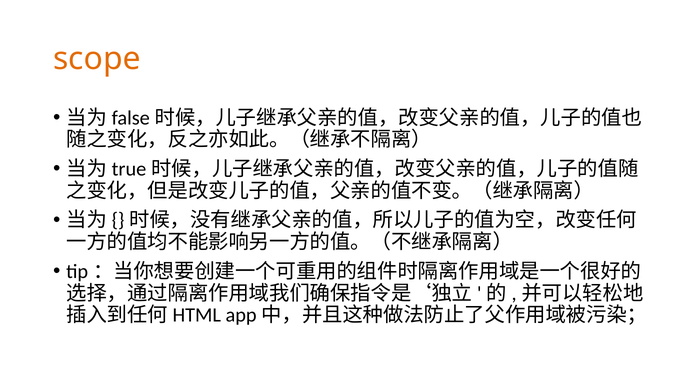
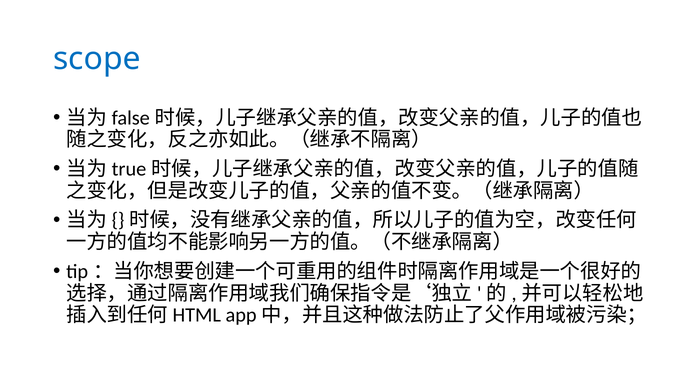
scope colour: orange -> blue
